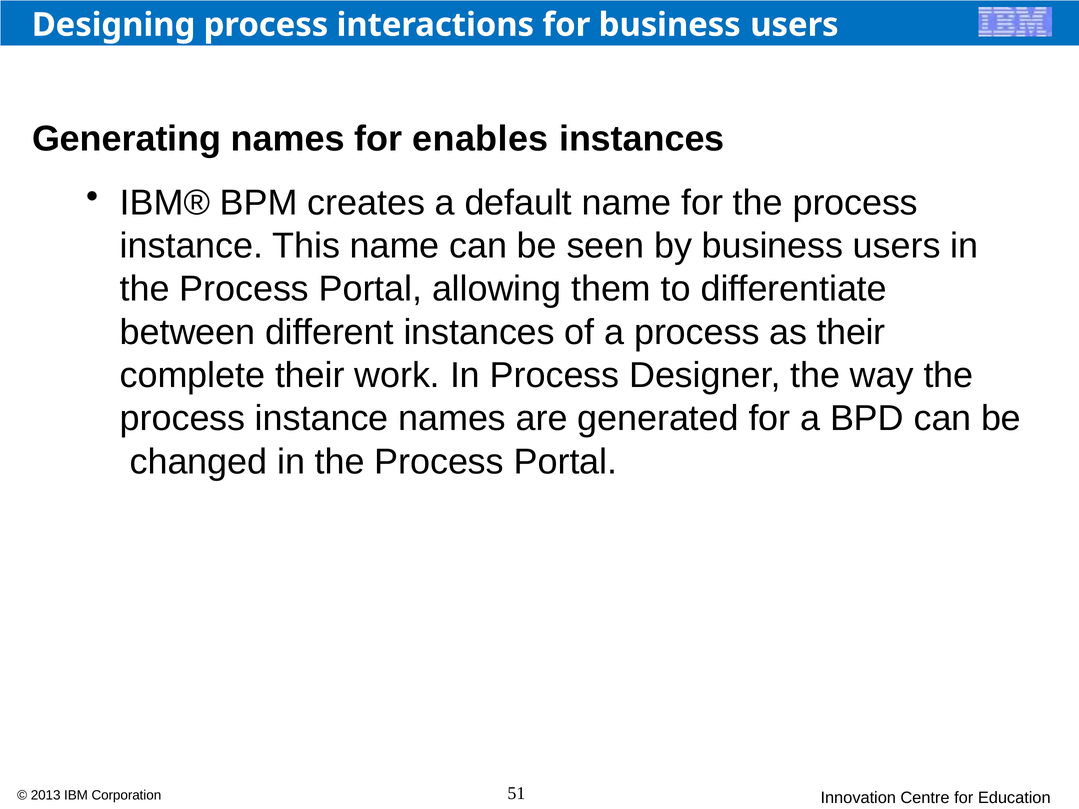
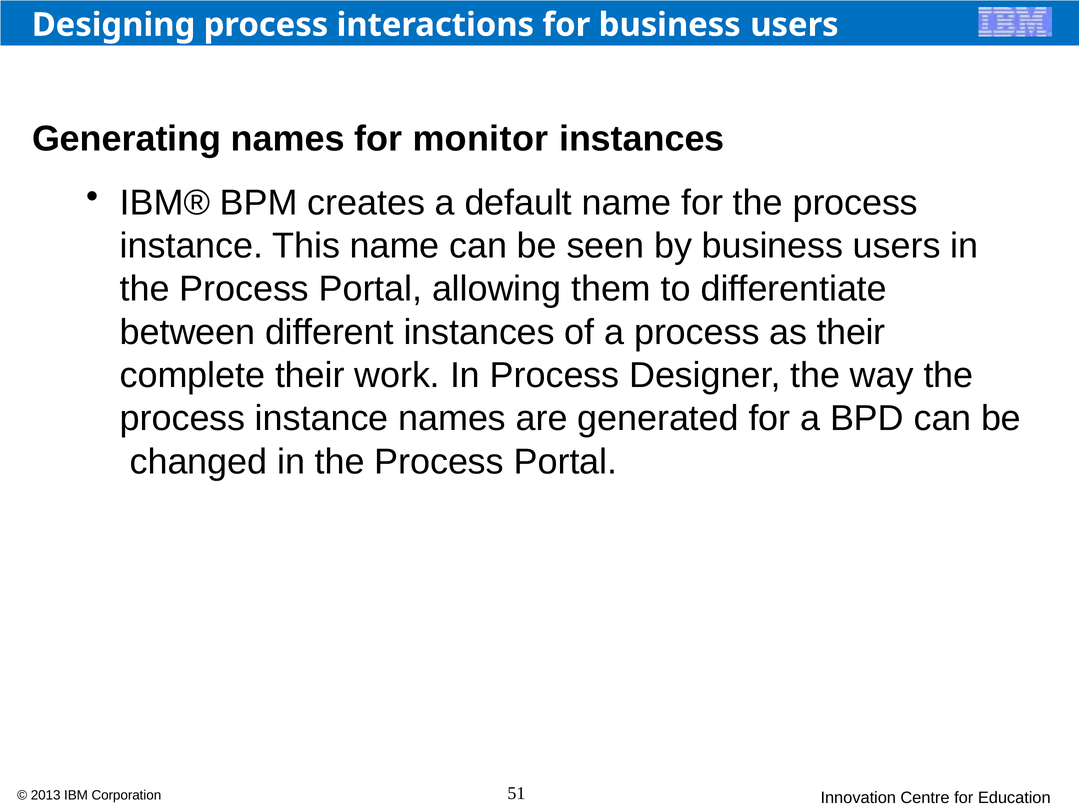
enables: enables -> monitor
